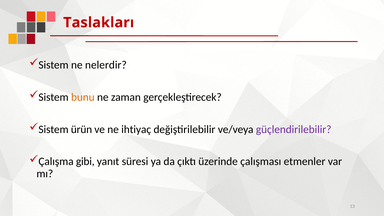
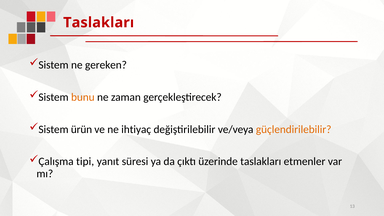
nelerdir: nelerdir -> gereken
güçlendirilebilir colour: purple -> orange
gibi: gibi -> tipi
üzerinde çalışması: çalışması -> taslakları
